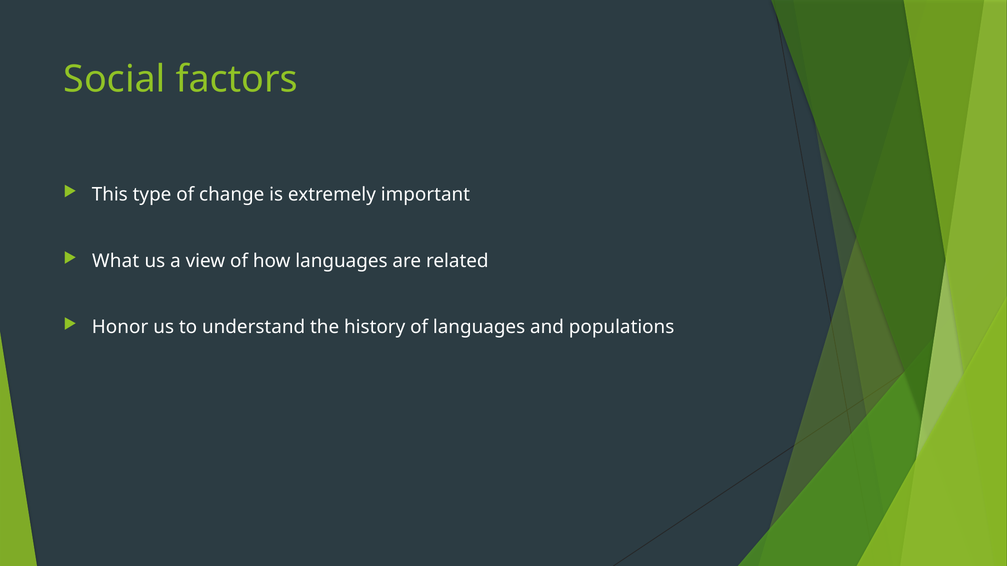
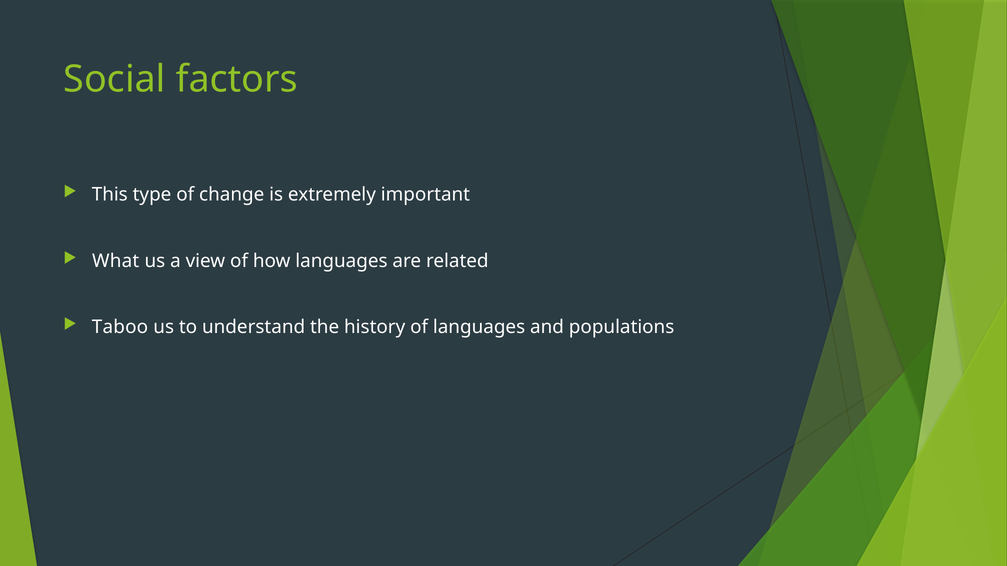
Honor: Honor -> Taboo
